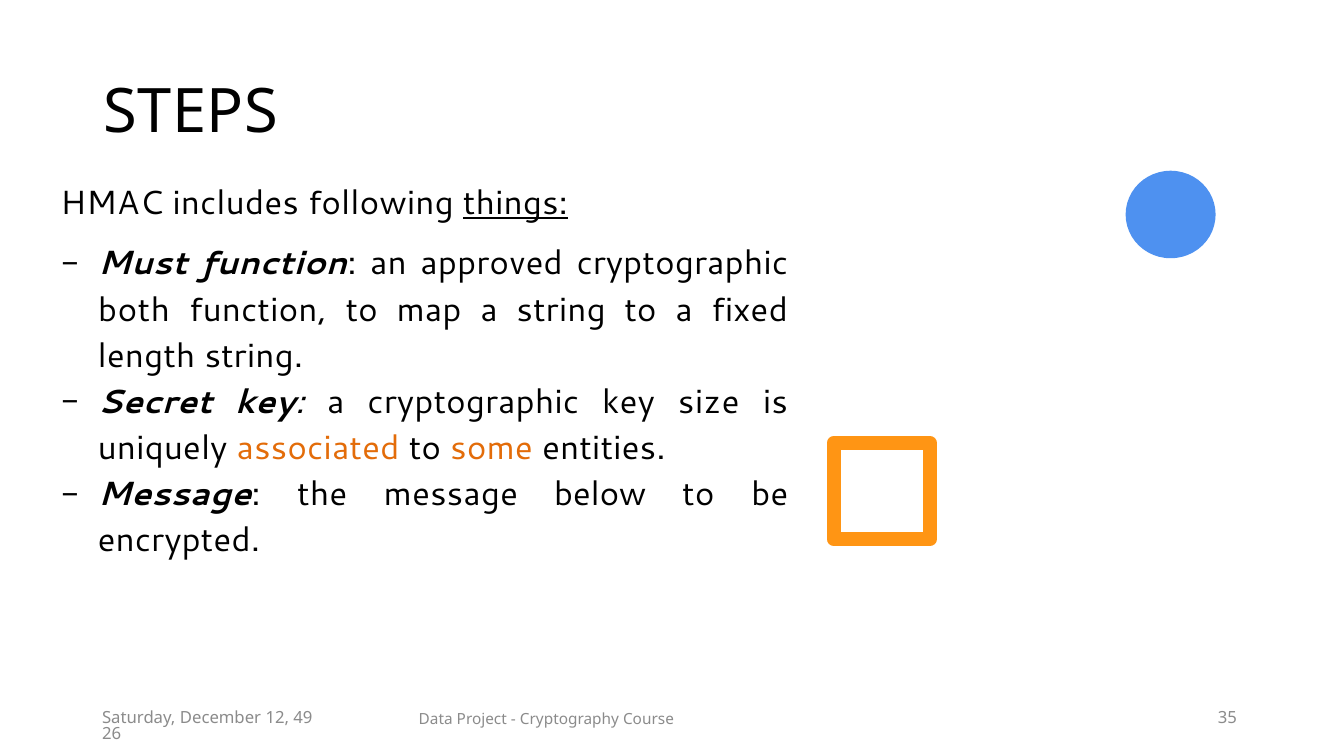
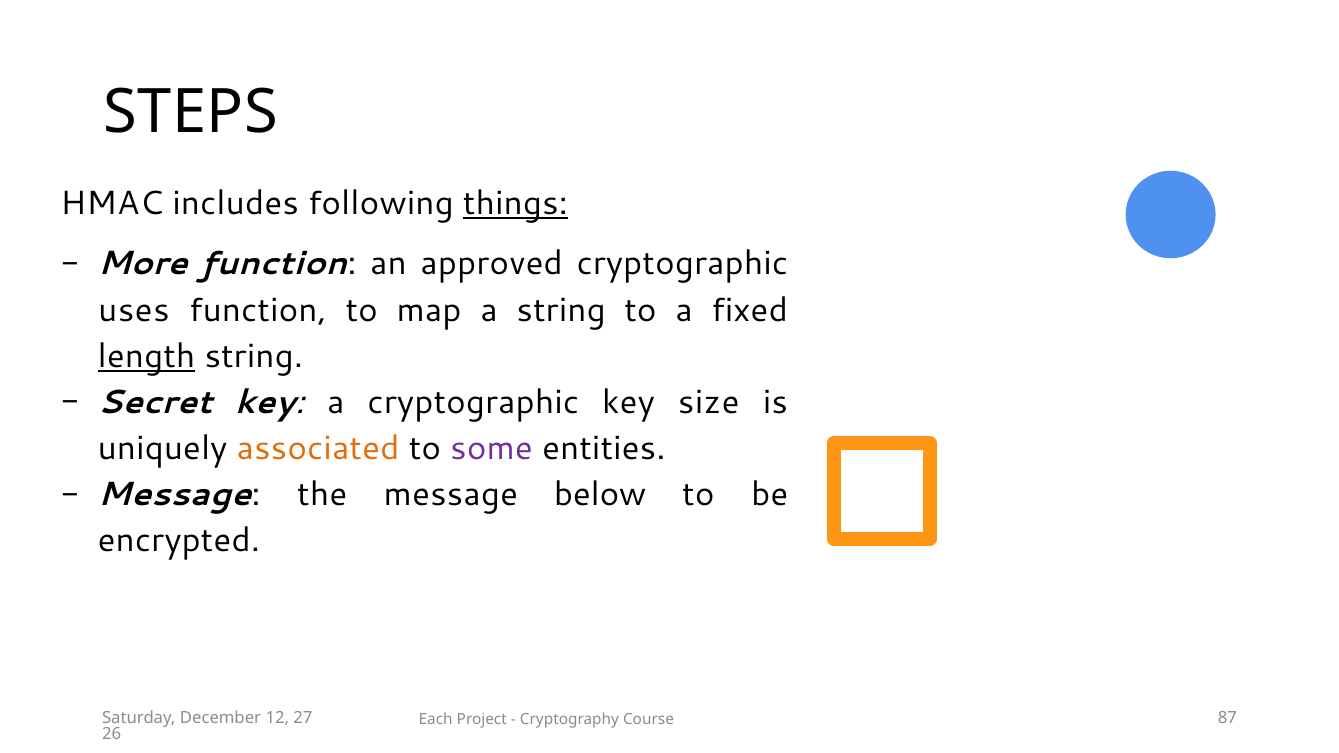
Must: Must -> More
both: both -> uses
length underline: none -> present
some colour: orange -> purple
49: 49 -> 27
Data: Data -> Each
35: 35 -> 87
